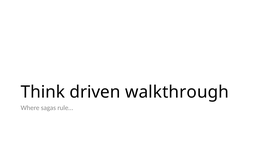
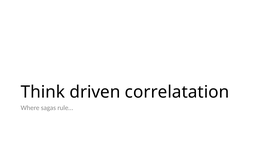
walkthrough: walkthrough -> correlatation
